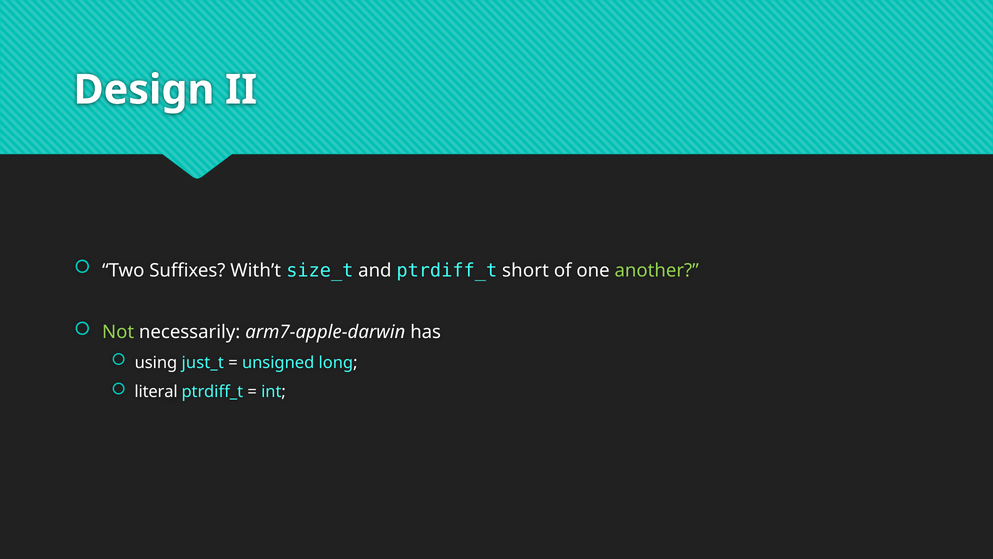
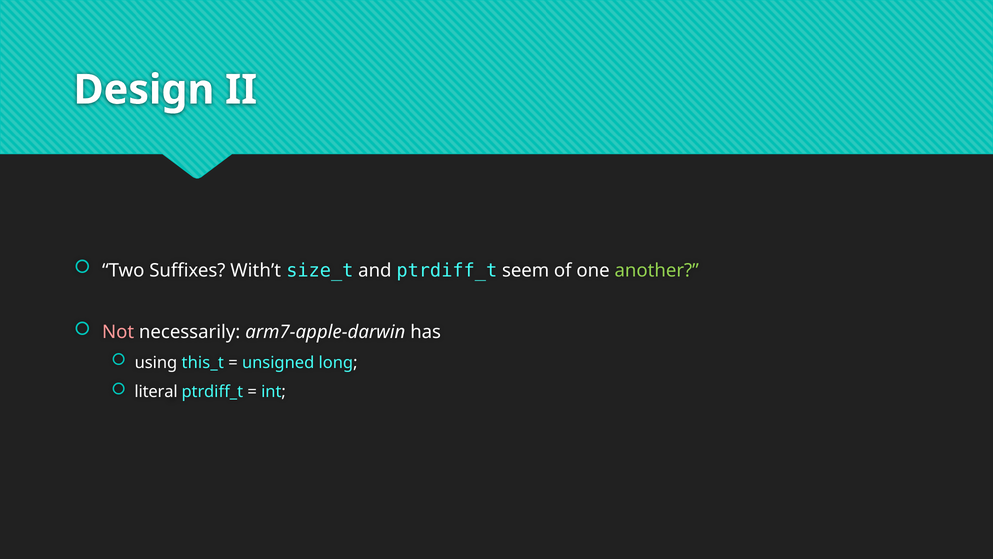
short: short -> seem
Not colour: light green -> pink
just_t: just_t -> this_t
